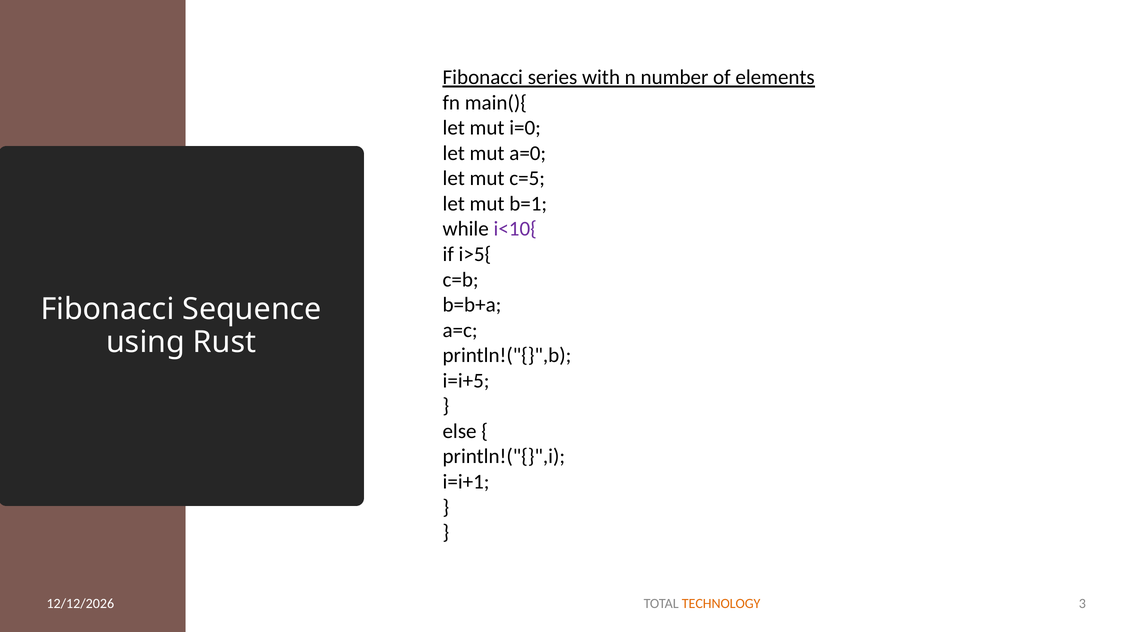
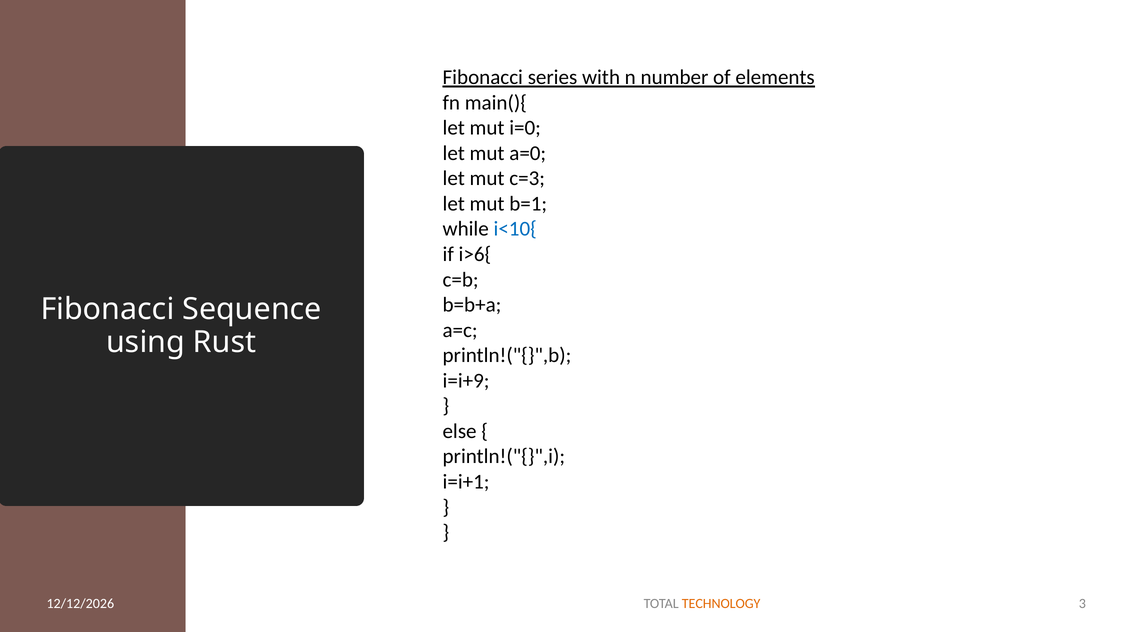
c=5: c=5 -> c=3
i<10{ colour: purple -> blue
i>5{: i>5{ -> i>6{
i=i+5: i=i+5 -> i=i+9
